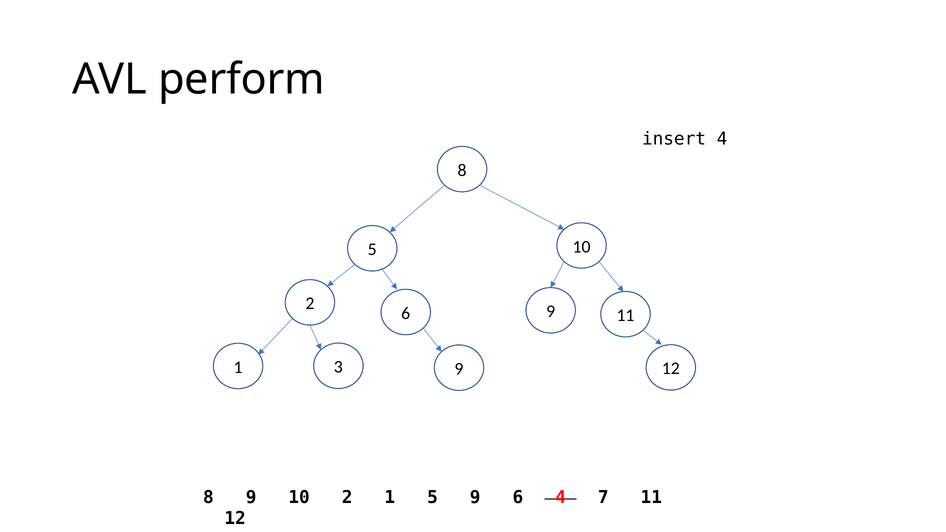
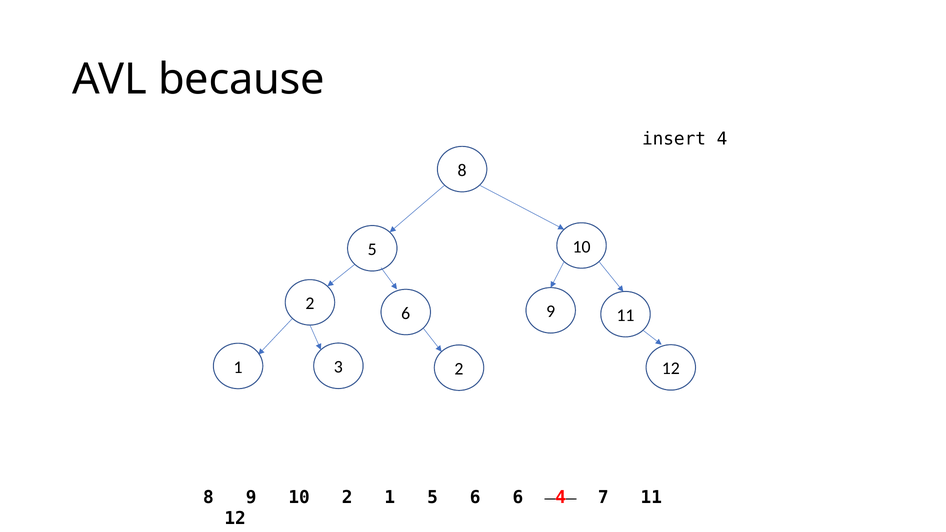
perform: perform -> because
3 9: 9 -> 2
5 9: 9 -> 6
